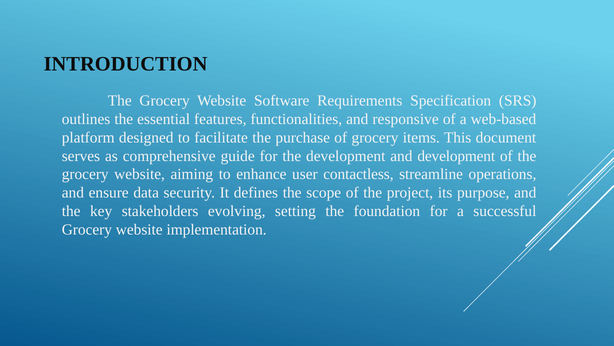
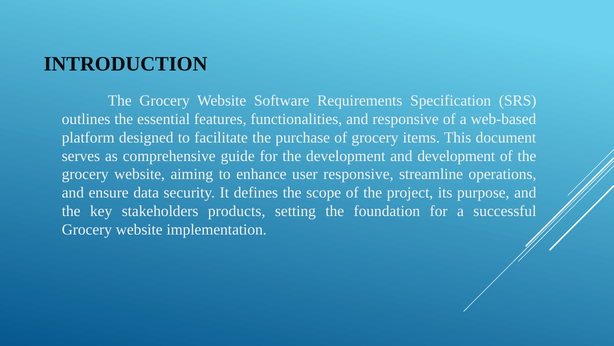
user contactless: contactless -> responsive
evolving: evolving -> products
